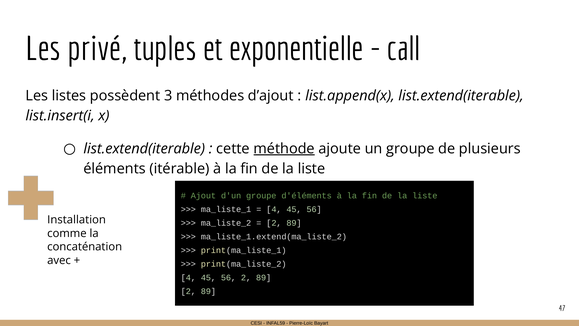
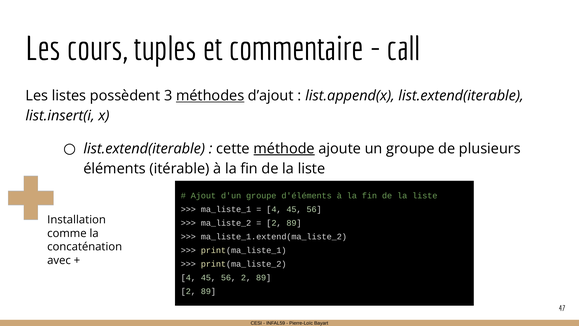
privé: privé -> cours
exponentielle: exponentielle -> commentaire
méthodes underline: none -> present
